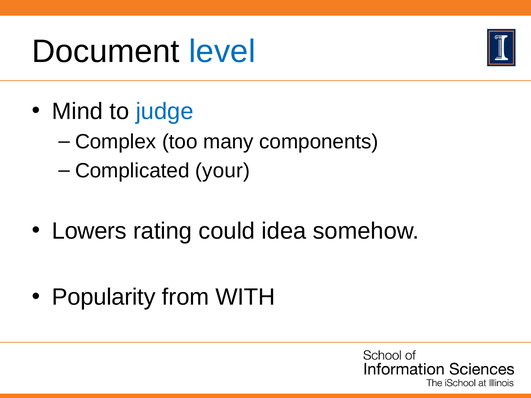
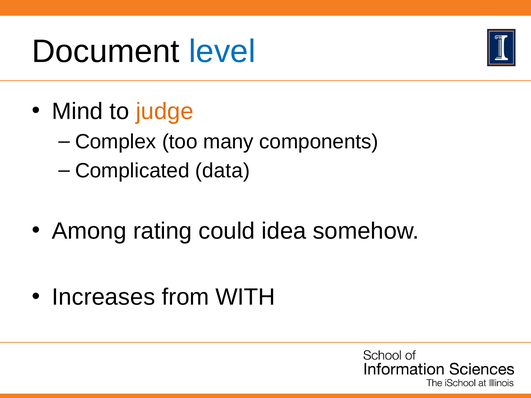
judge colour: blue -> orange
your: your -> data
Lowers: Lowers -> Among
Popularity: Popularity -> Increases
